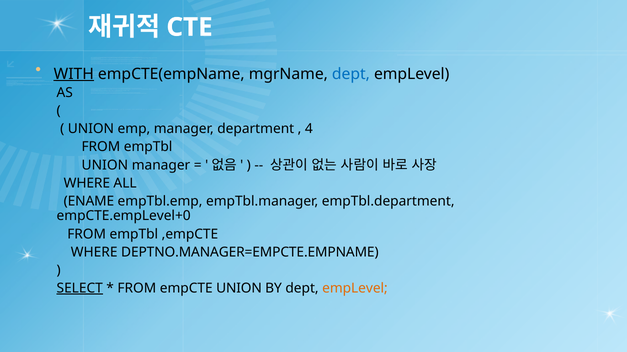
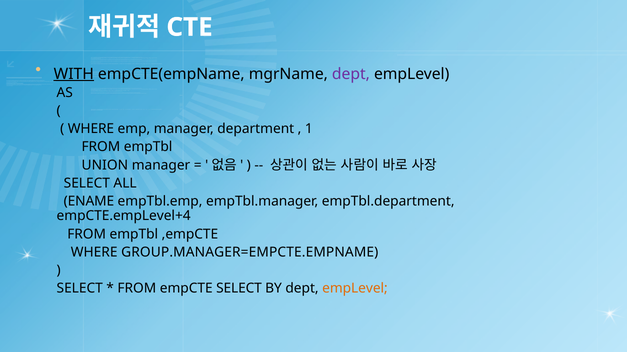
dept at (351, 74) colour: blue -> purple
UNION at (91, 129): UNION -> WHERE
4: 4 -> 1
WHERE at (87, 183): WHERE -> SELECT
empCTE.empLevel+0: empCTE.empLevel+0 -> empCTE.empLevel+4
DEPTNO.MANAGER=EMPCTE.EMPNAME: DEPTNO.MANAGER=EMPCTE.EMPNAME -> GROUP.MANAGER=EMPCTE.EMPNAME
SELECT at (80, 289) underline: present -> none
empCTE UNION: UNION -> SELECT
